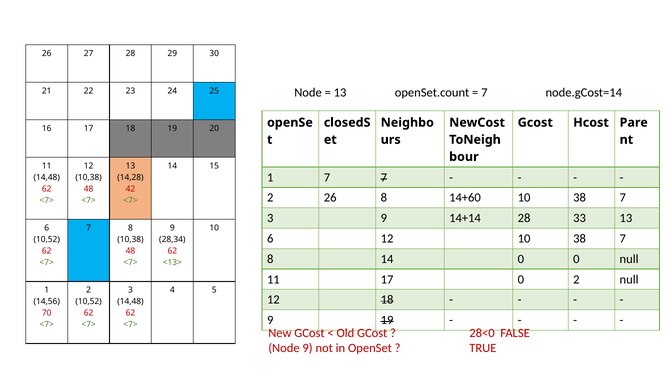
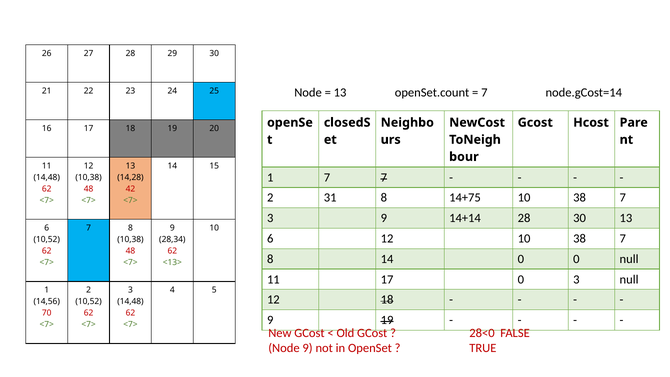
2 26: 26 -> 31
14+60: 14+60 -> 14+75
28 33: 33 -> 30
0 2: 2 -> 3
